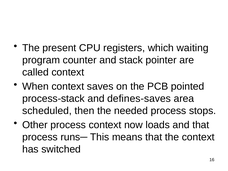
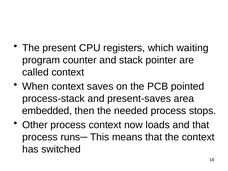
defines-saves: defines-saves -> present-saves
scheduled: scheduled -> embedded
